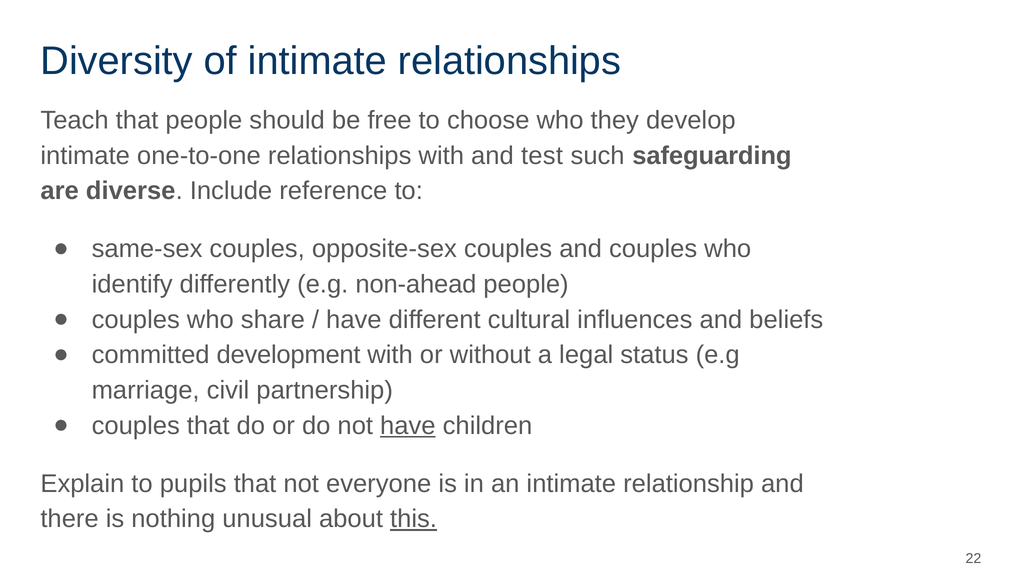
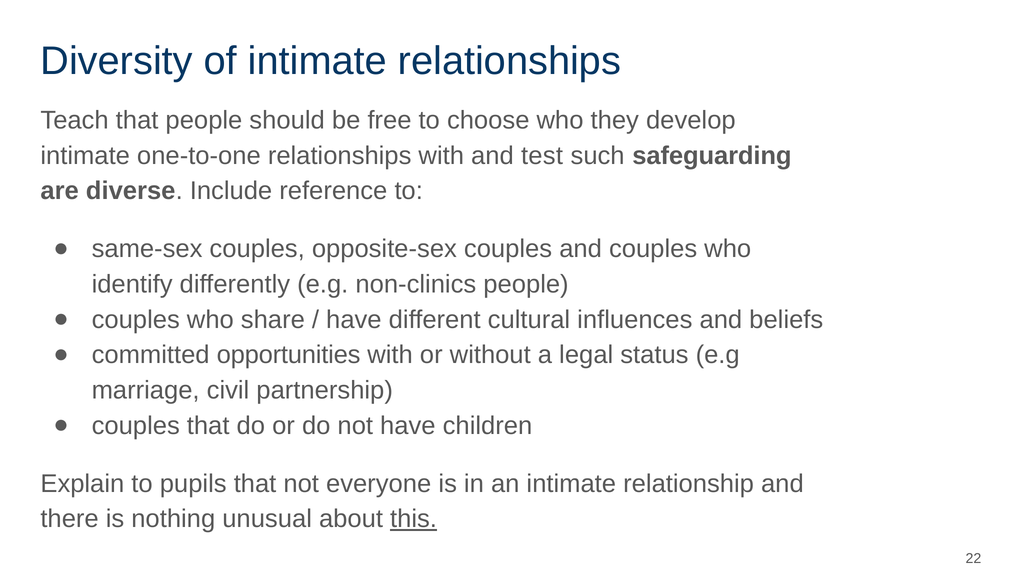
non-ahead: non-ahead -> non-clinics
development: development -> opportunities
have at (408, 426) underline: present -> none
